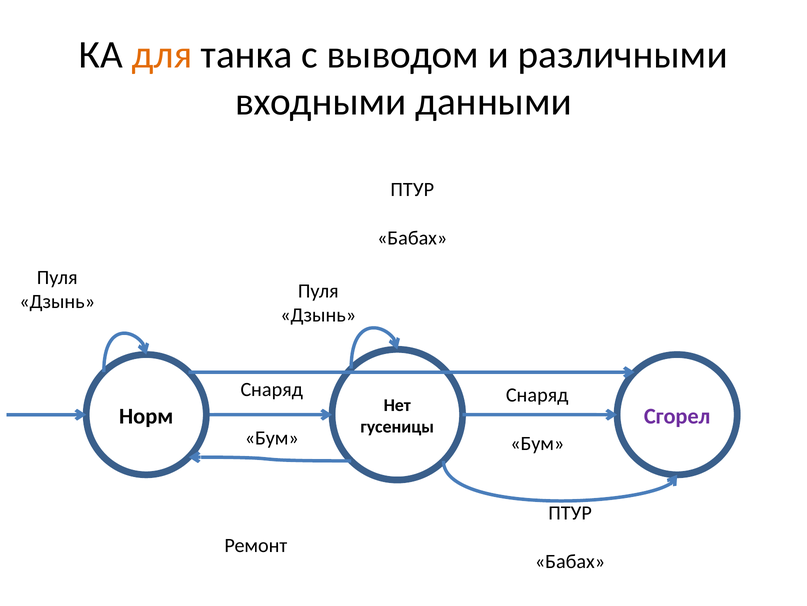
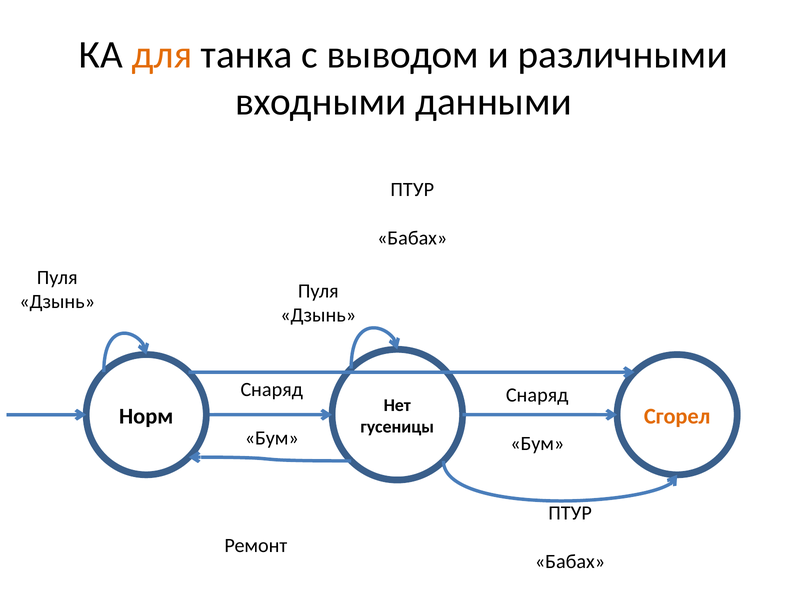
Сгорел colour: purple -> orange
